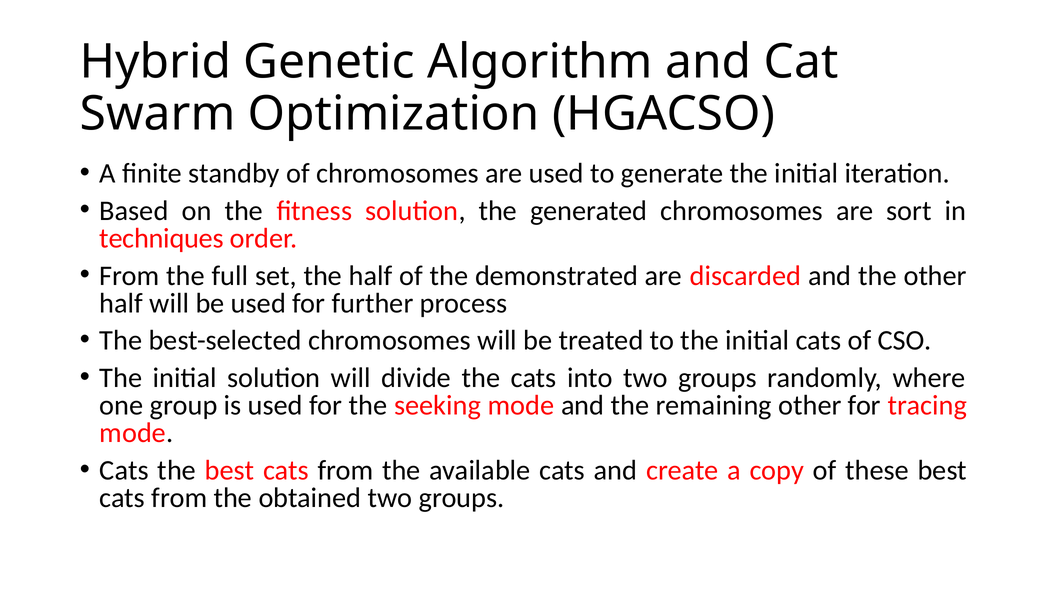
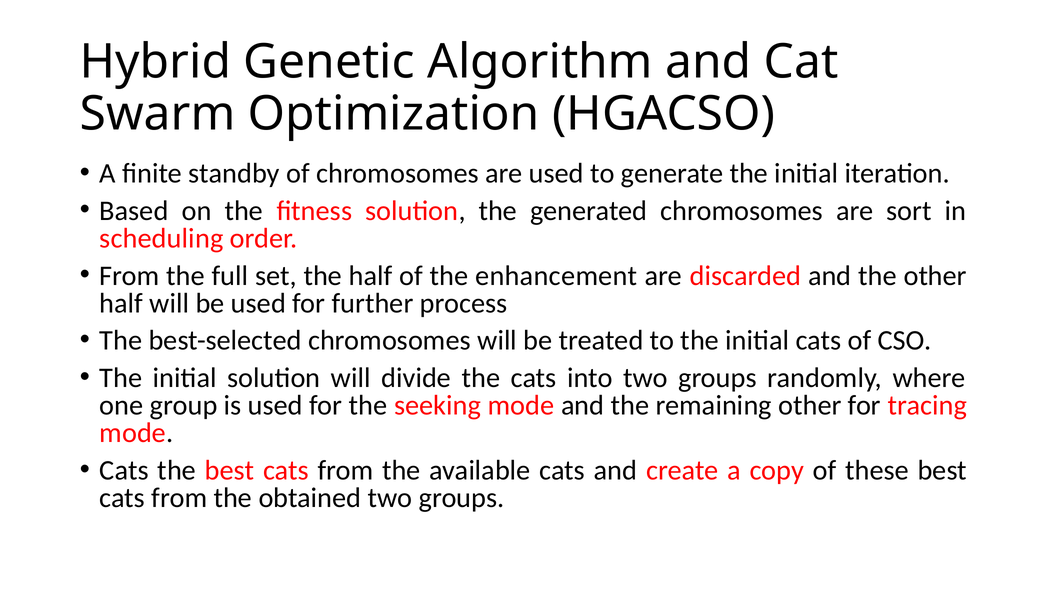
techniques: techniques -> scheduling
demonstrated: demonstrated -> enhancement
